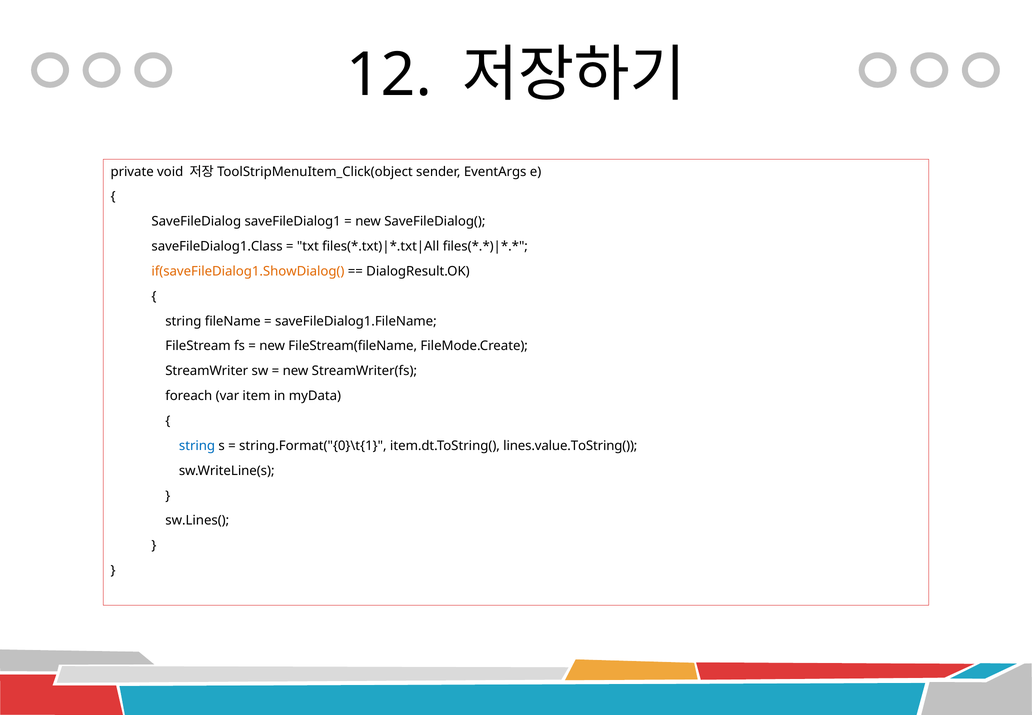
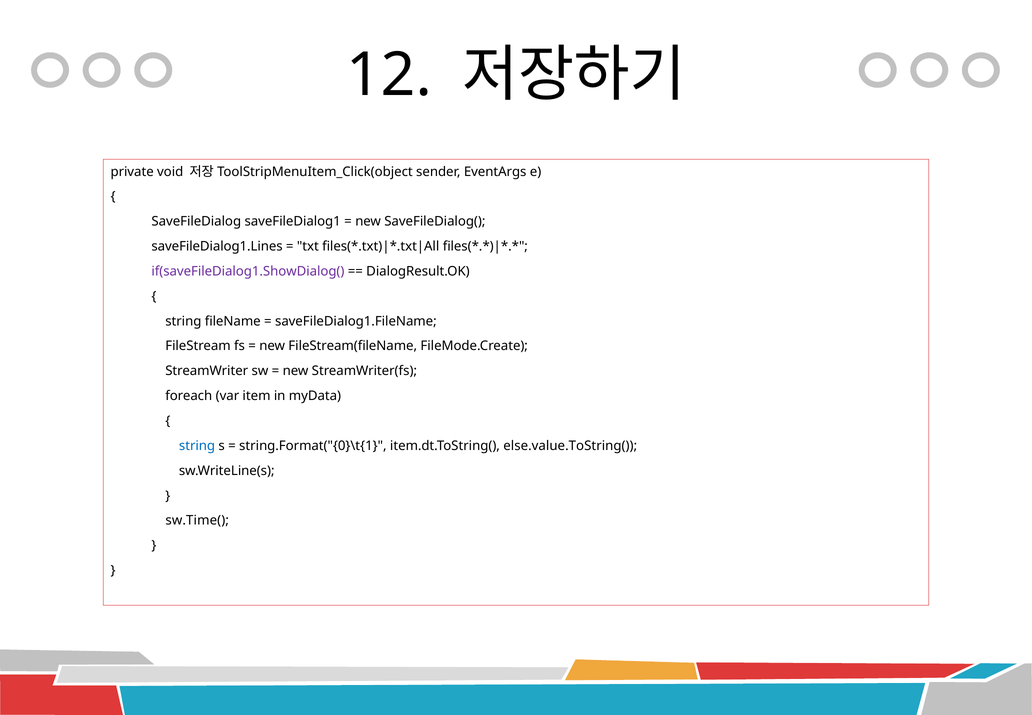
saveFileDialog1.Class: saveFileDialog1.Class -> saveFileDialog1.Lines
if(saveFileDialog1.ShowDialog( colour: orange -> purple
lines.value.ToString(: lines.value.ToString( -> else.value.ToString(
sw.Lines(: sw.Lines( -> sw.Time(
